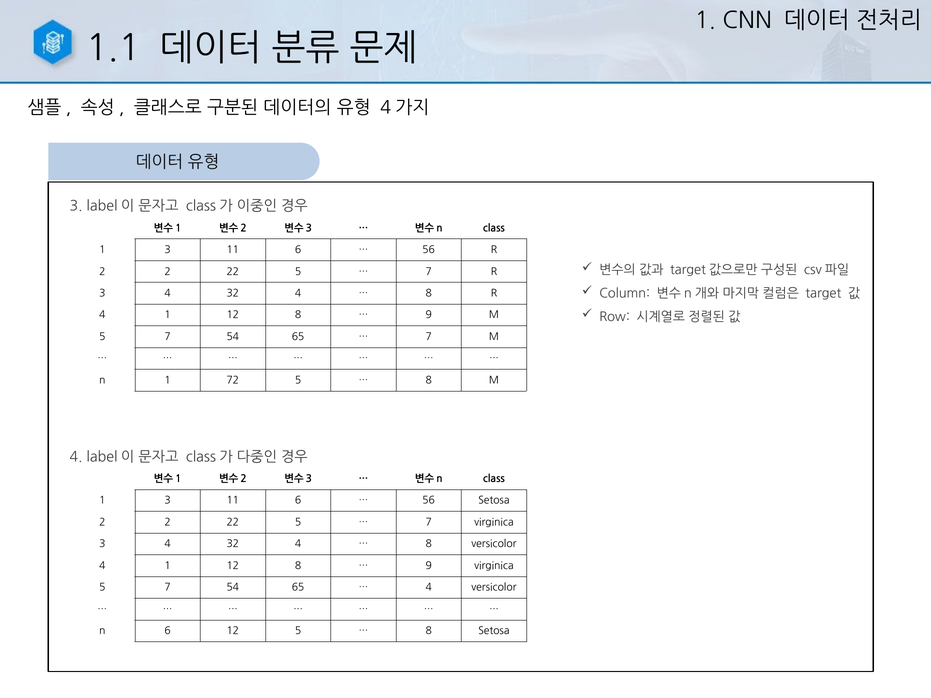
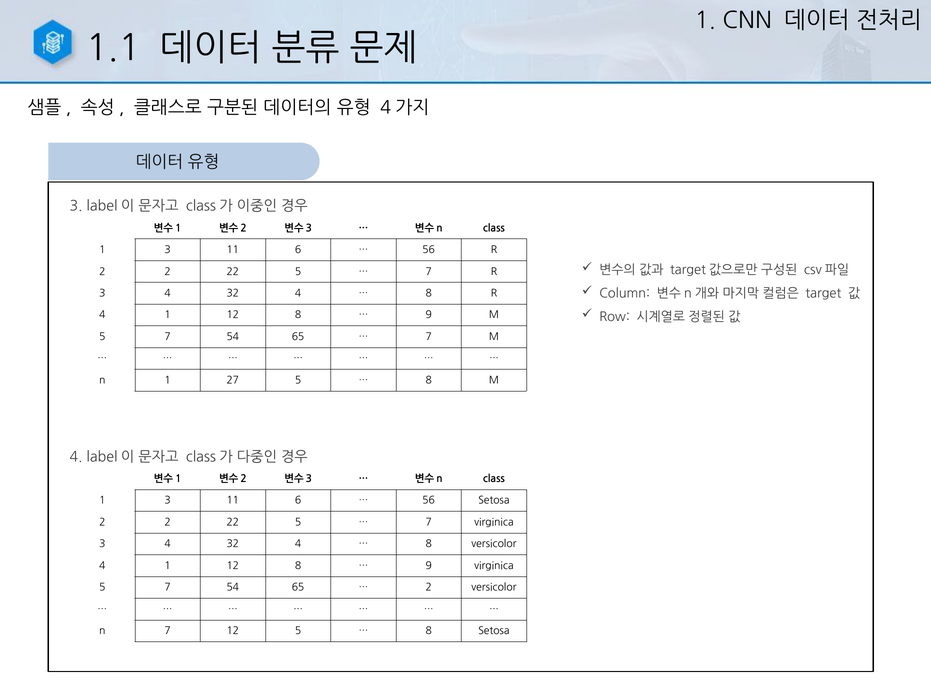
72: 72 -> 27
4 at (429, 588): 4 -> 2
n 6: 6 -> 7
